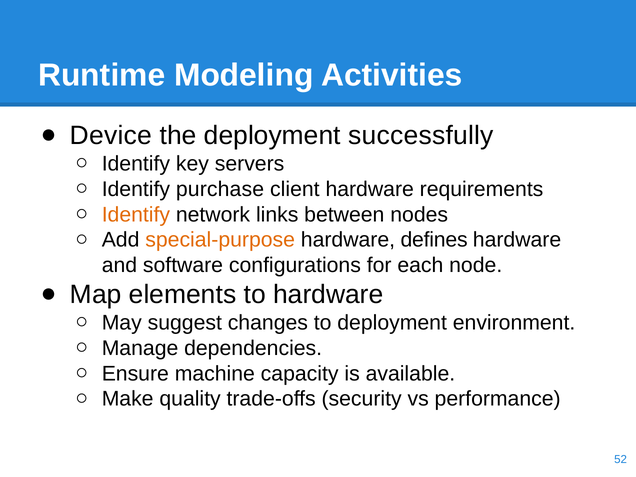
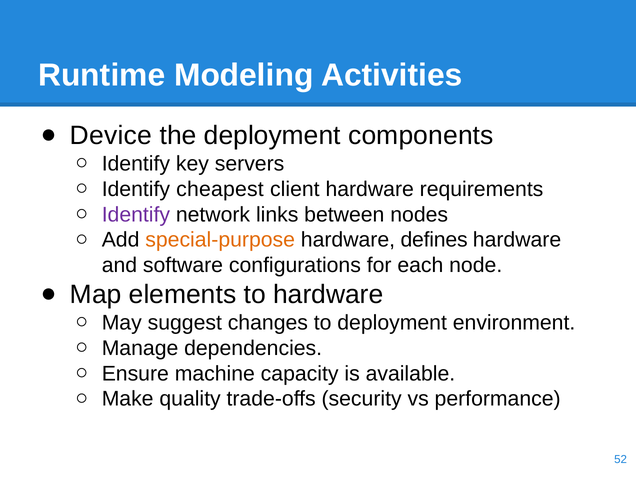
successfully: successfully -> components
purchase: purchase -> cheapest
Identify at (136, 215) colour: orange -> purple
